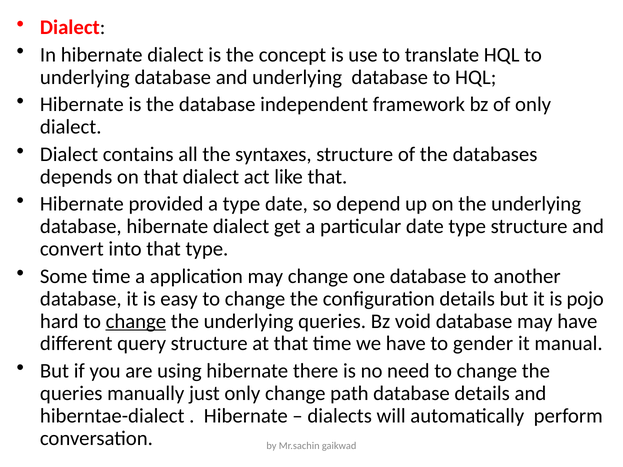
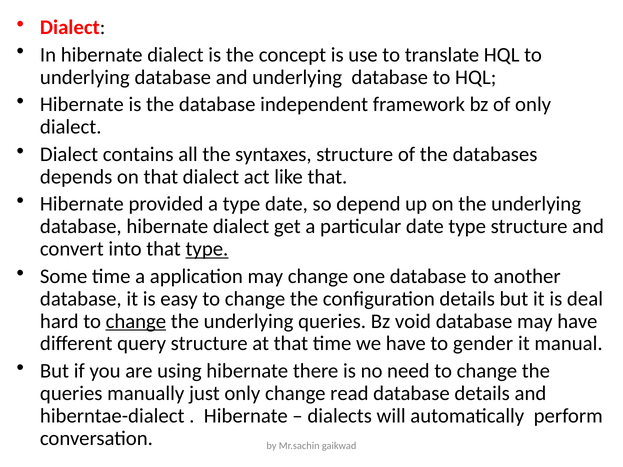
type at (207, 249) underline: none -> present
pojo: pojo -> deal
path: path -> read
